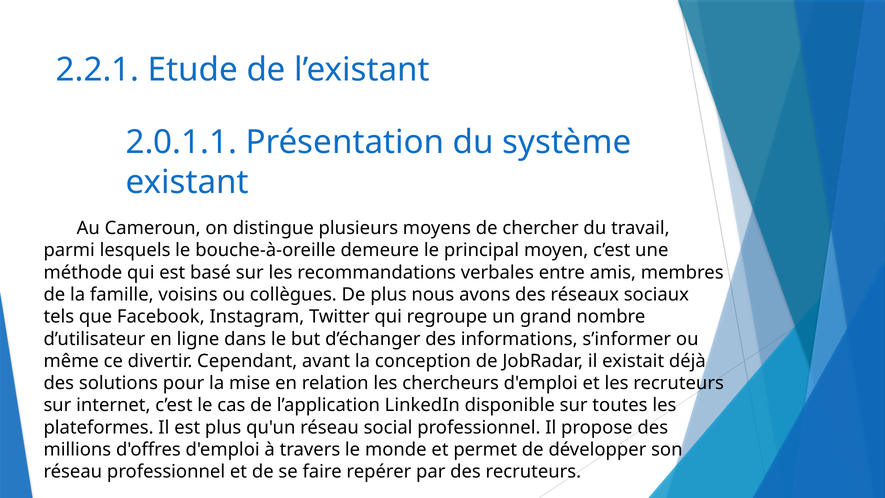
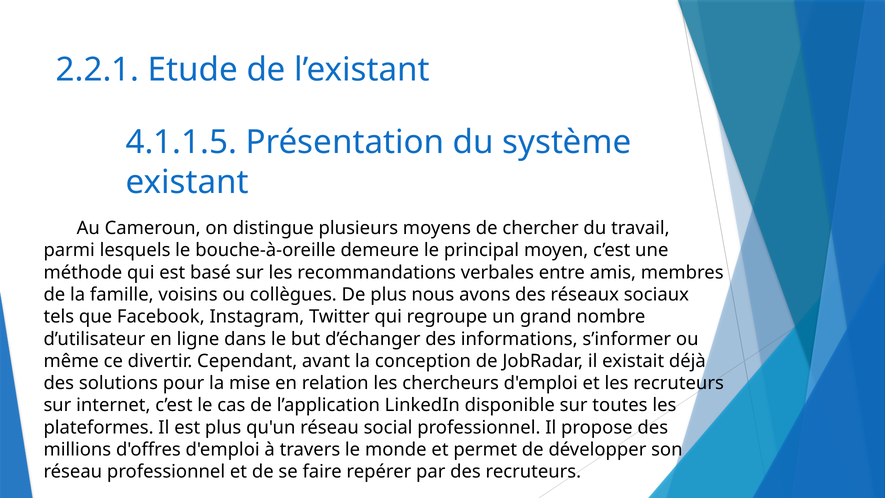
2.0.1.1: 2.0.1.1 -> 4.1.1.5
